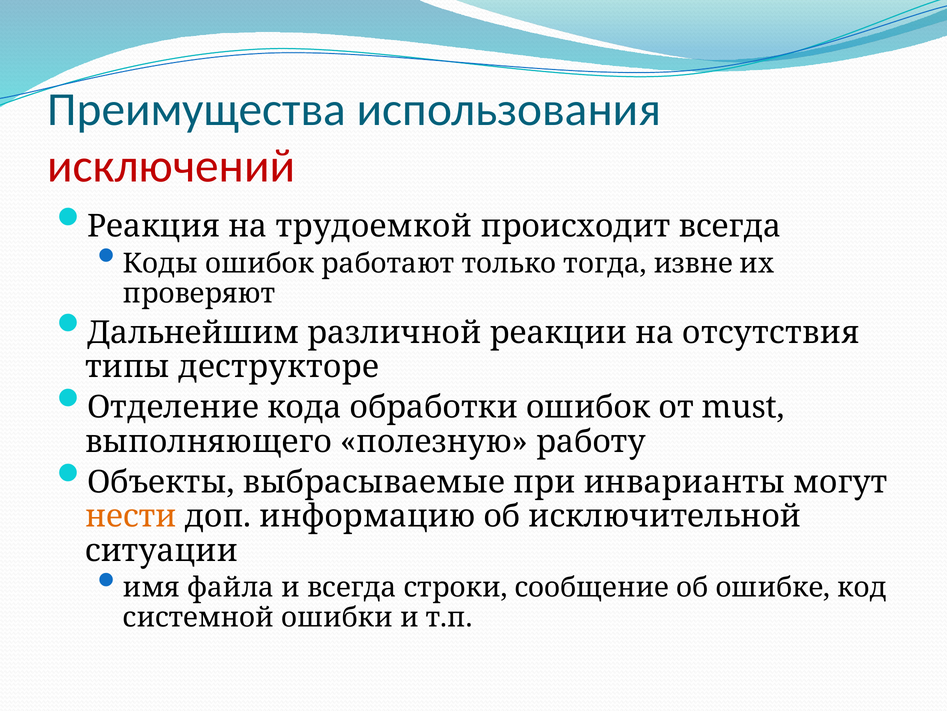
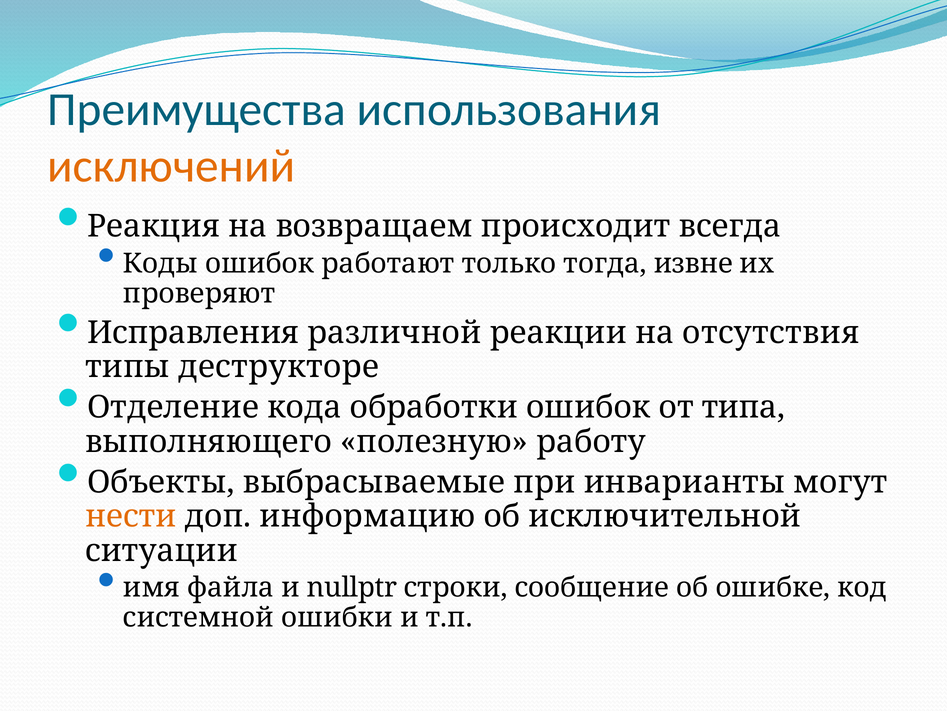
исключений colour: red -> orange
трудоемкой: трудоемкой -> возвращаем
Дальнейшим: Дальнейшим -> Исправления
must: must -> типа
и всегда: всегда -> nullptr
